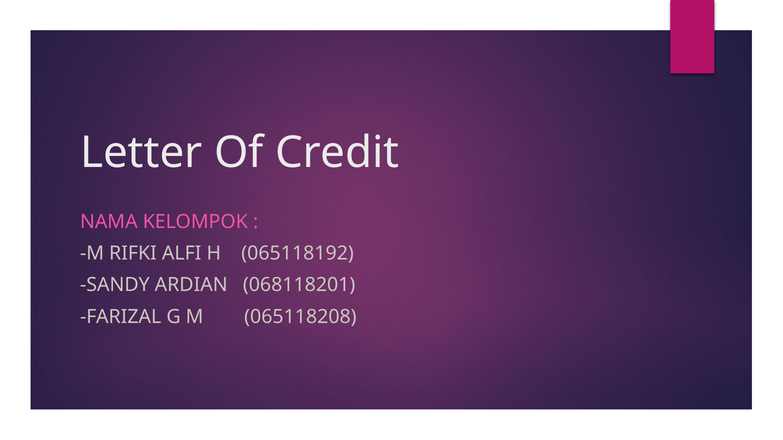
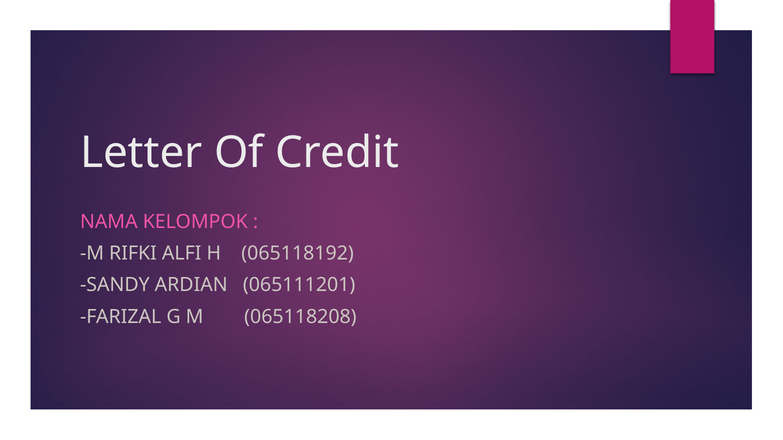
068118201: 068118201 -> 065111201
